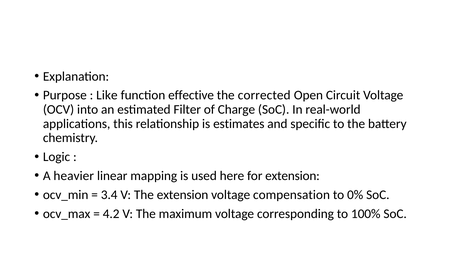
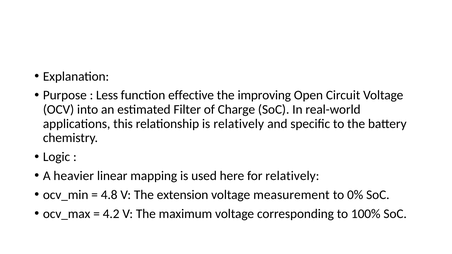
Like: Like -> Less
corrected: corrected -> improving
is estimates: estimates -> relatively
for extension: extension -> relatively
3.4: 3.4 -> 4.8
compensation: compensation -> measurement
